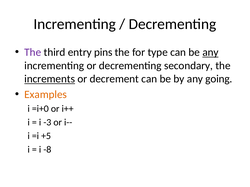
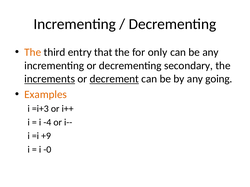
The at (33, 52) colour: purple -> orange
pins: pins -> that
type: type -> only
any at (210, 52) underline: present -> none
decrement underline: none -> present
=i+0: =i+0 -> =i+3
-3: -3 -> -4
+5: +5 -> +9
-8: -8 -> -0
